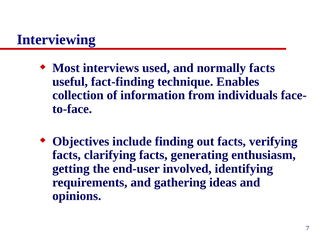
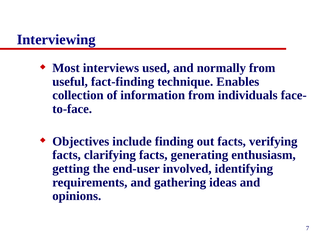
normally facts: facts -> from
